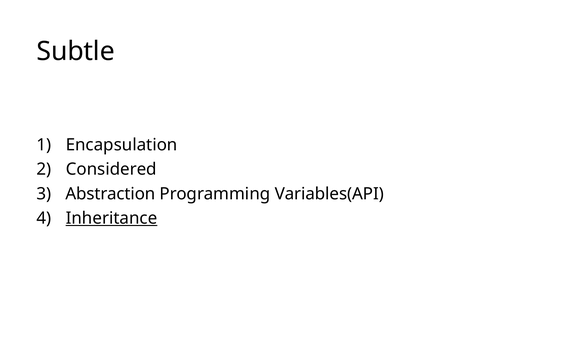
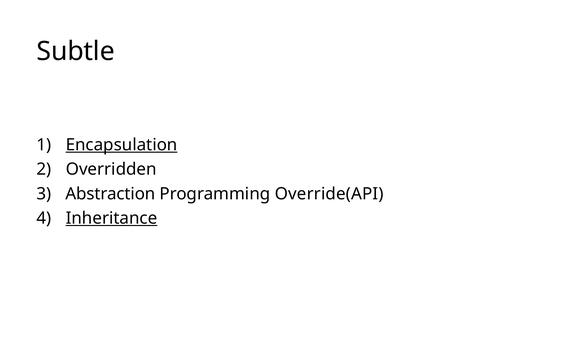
Encapsulation underline: none -> present
Considered: Considered -> Overridden
Variables(API: Variables(API -> Override(API
